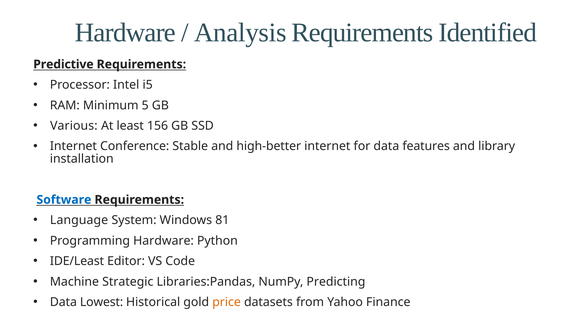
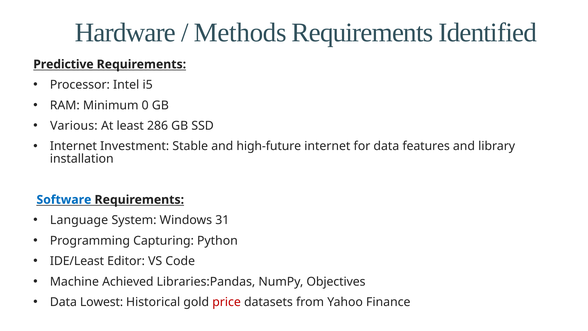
Analysis: Analysis -> Methods
5: 5 -> 0
156: 156 -> 286
Conference: Conference -> Investment
high-better: high-better -> high-future
81: 81 -> 31
Programming Hardware: Hardware -> Capturing
Strategic: Strategic -> Achieved
Predicting: Predicting -> Objectives
price colour: orange -> red
